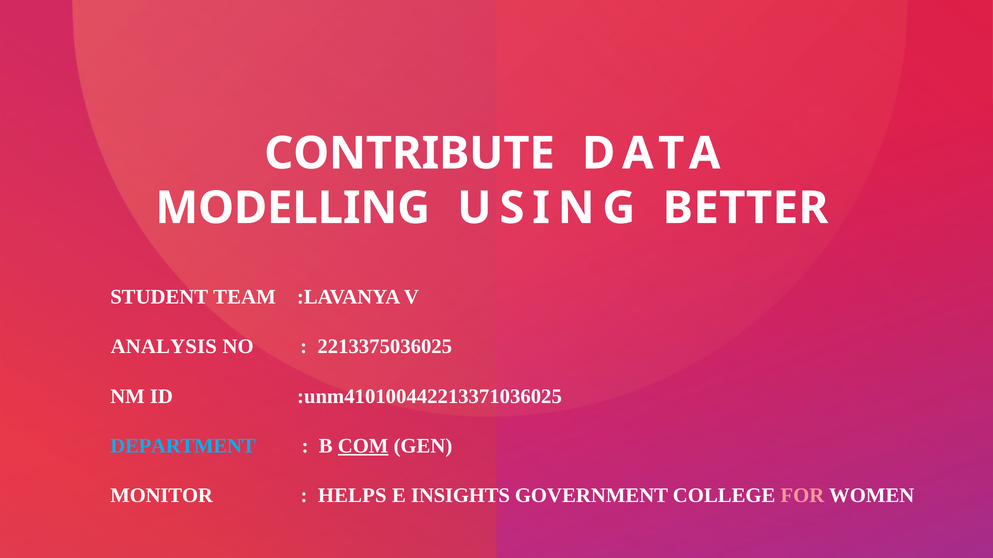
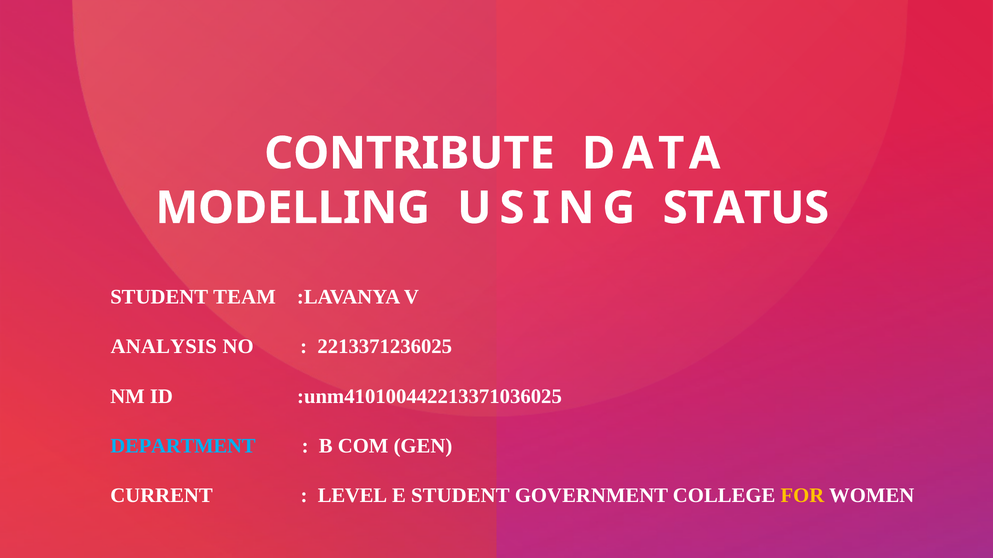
BETTER: BETTER -> STATUS
2213375036025: 2213375036025 -> 2213371236025
COM underline: present -> none
MONITOR: MONITOR -> CURRENT
HELPS: HELPS -> LEVEL
E INSIGHTS: INSIGHTS -> STUDENT
FOR colour: pink -> yellow
